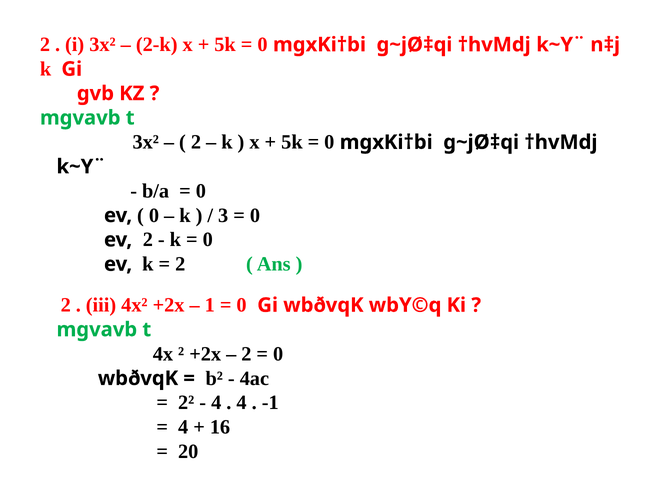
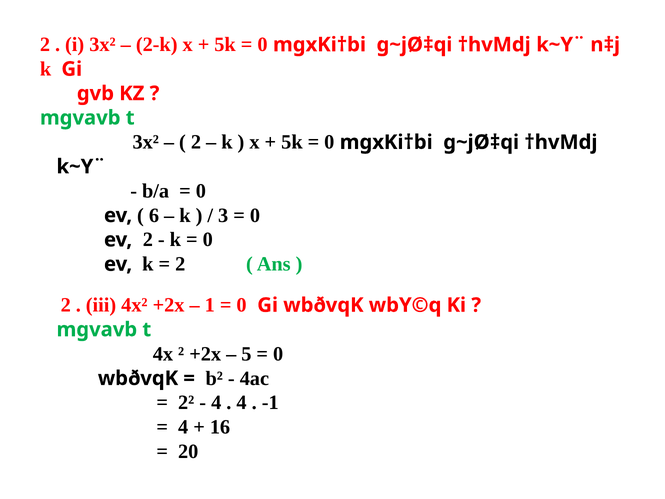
0 at (154, 215): 0 -> 6
2 at (246, 354): 2 -> 5
